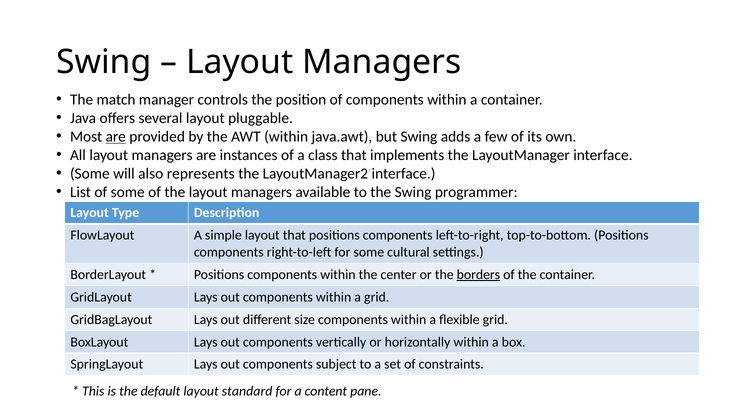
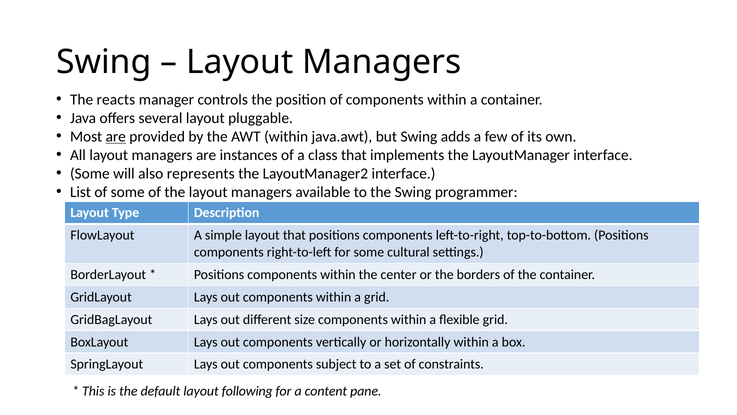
match: match -> reacts
borders underline: present -> none
standard: standard -> following
